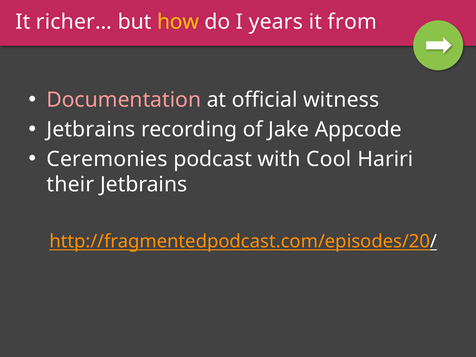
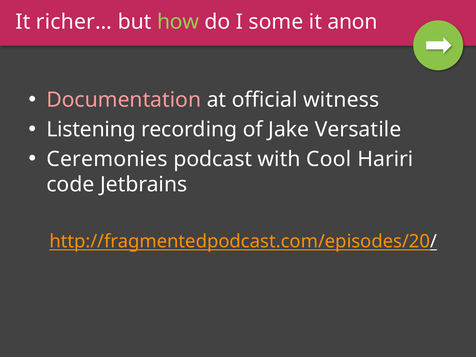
how colour: yellow -> light green
years: years -> some
from: from -> anon
Jetbrains at (91, 129): Jetbrains -> Listening
Appcode: Appcode -> Versatile
their: their -> code
